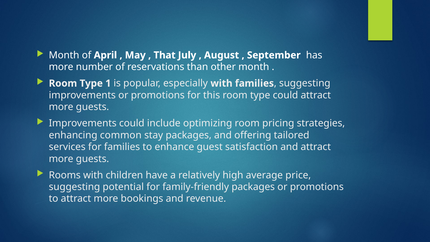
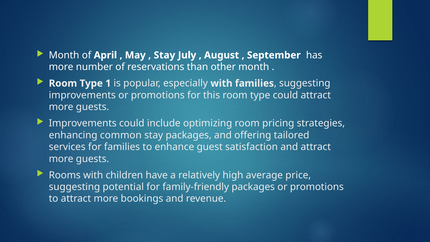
That at (165, 55): That -> Stay
